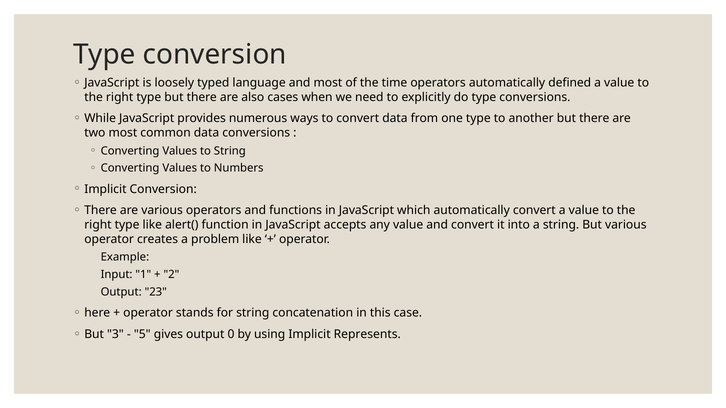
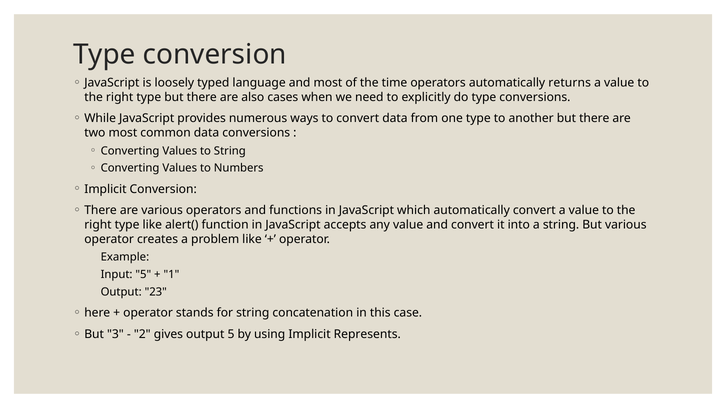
defined: defined -> returns
Input 1: 1 -> 5
2: 2 -> 1
5: 5 -> 2
output 0: 0 -> 5
